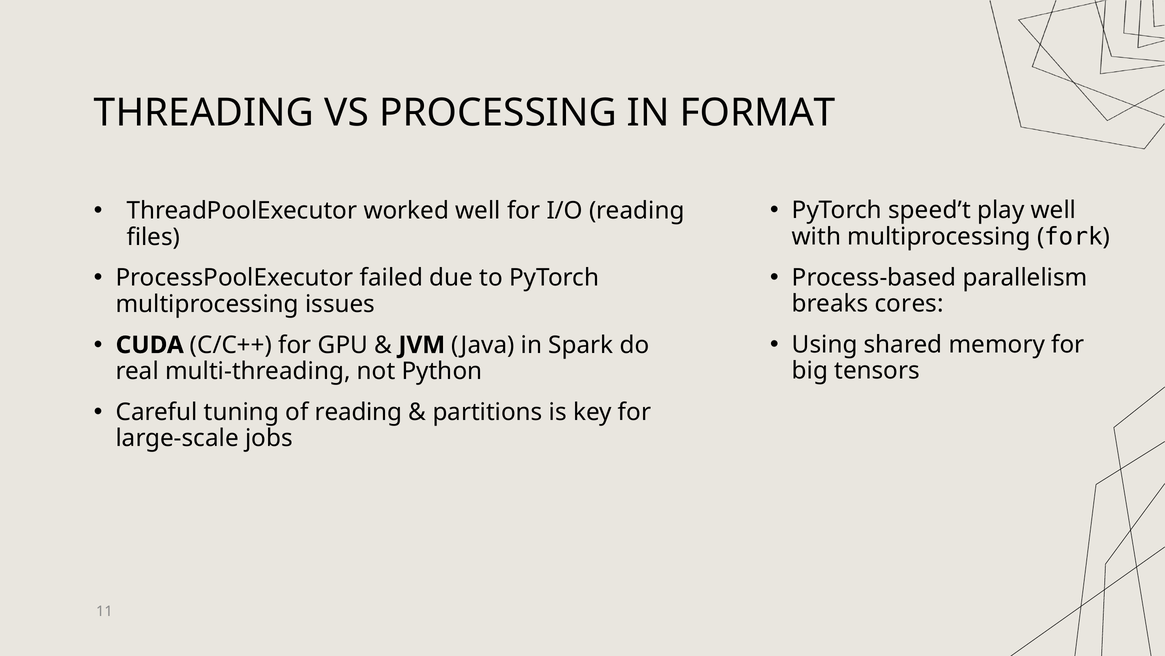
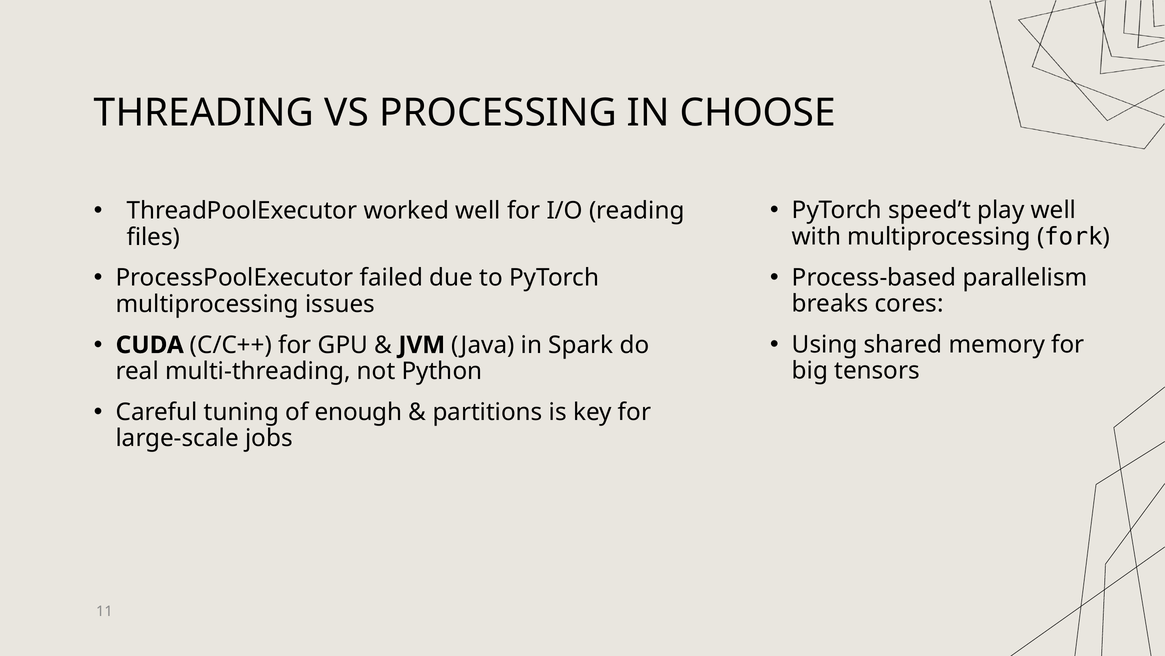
FORMAT: FORMAT -> CHOOSE
of reading: reading -> enough
